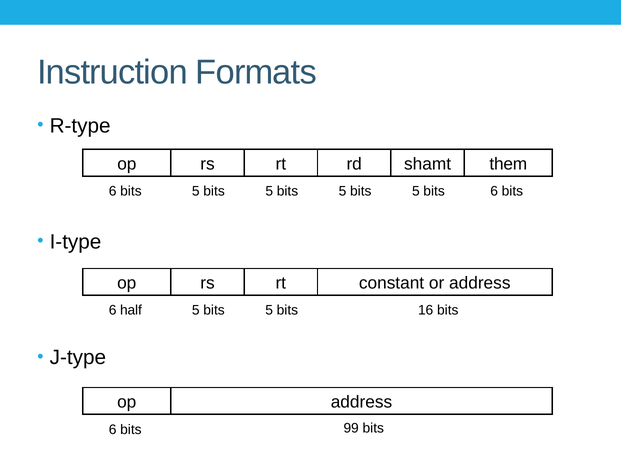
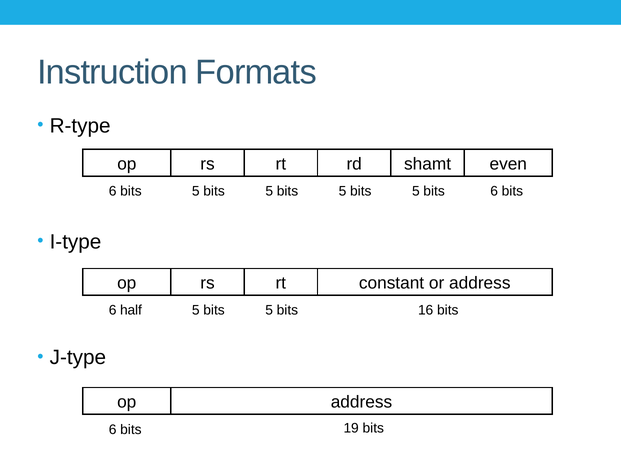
them: them -> even
99: 99 -> 19
